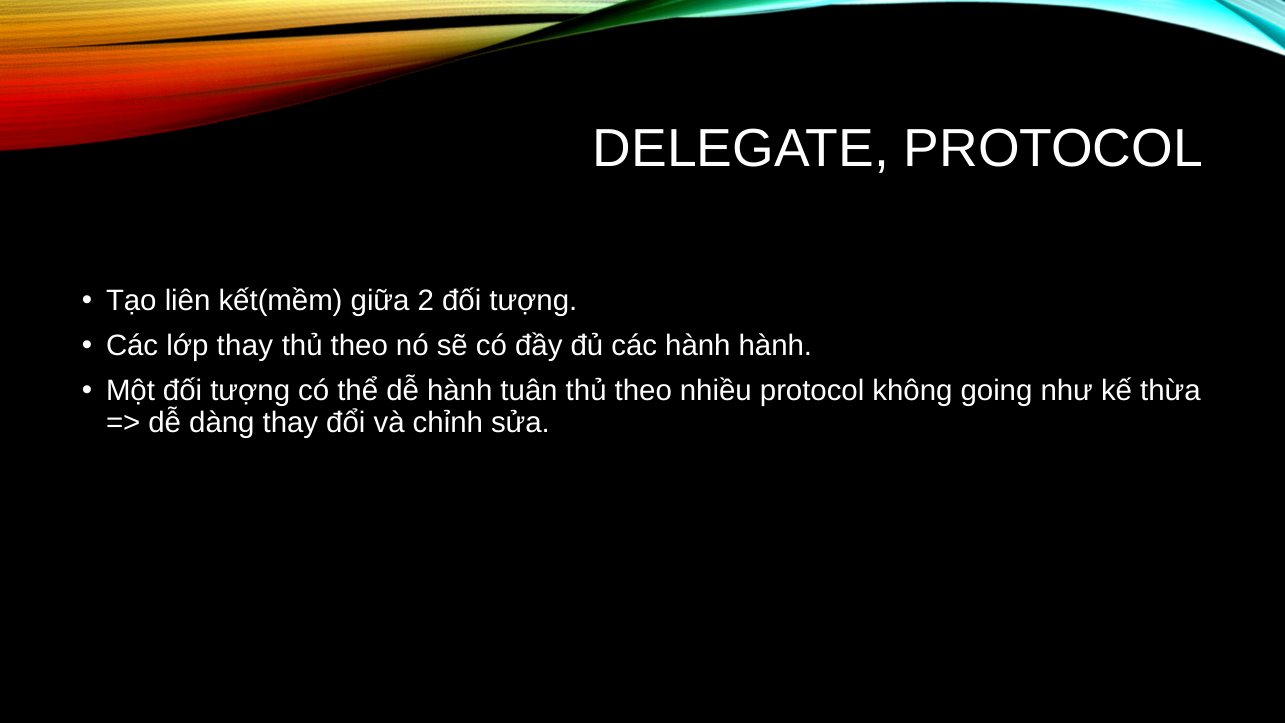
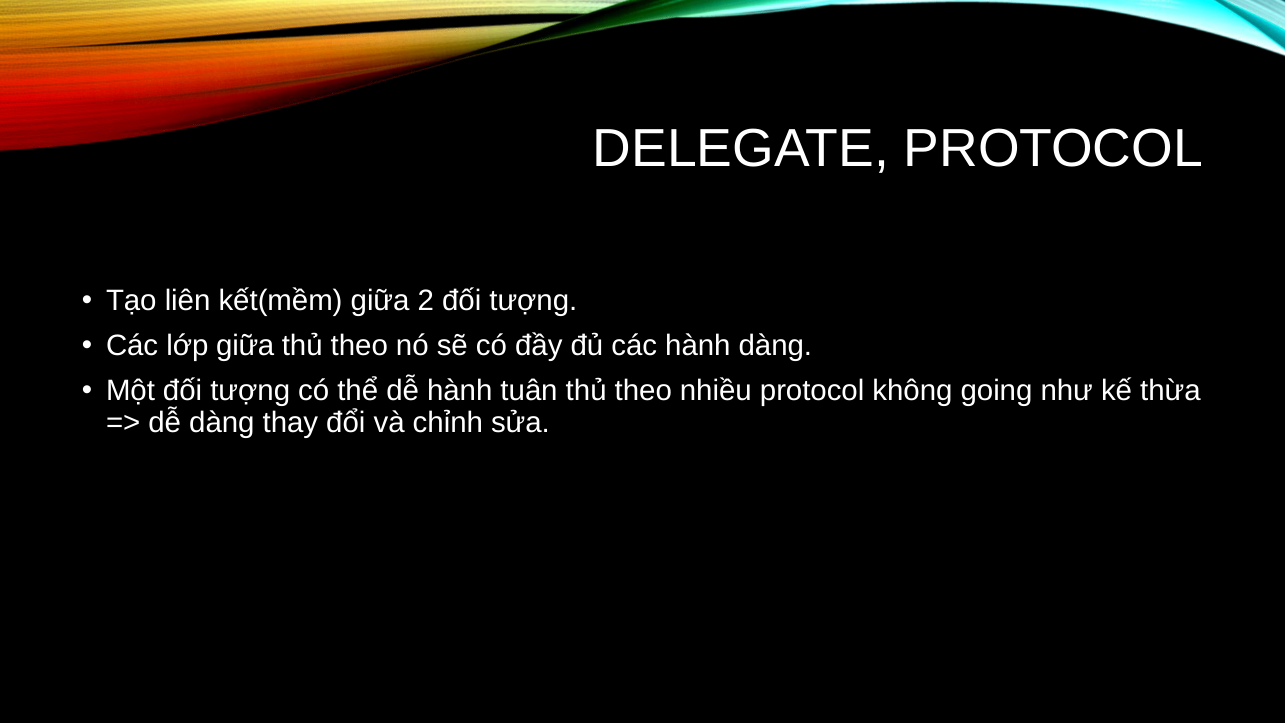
lớp thay: thay -> giữa
hành hành: hành -> dàng
